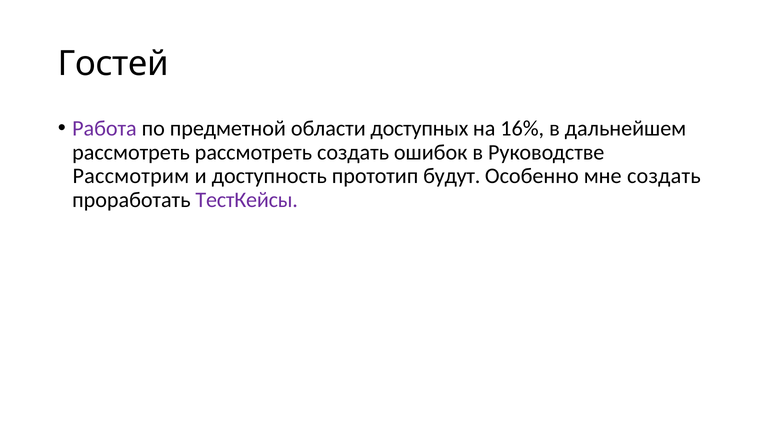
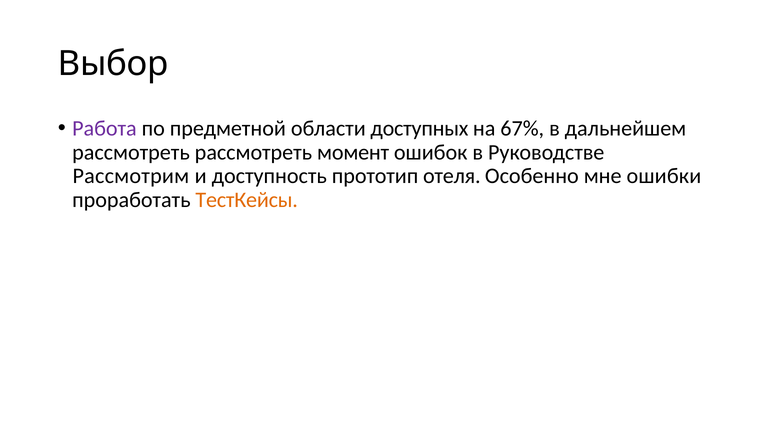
Гостей: Гостей -> Выбор
16%: 16% -> 67%
рассмотреть создать: создать -> момент
будут: будут -> отеля
мне создать: создать -> ошибки
ТестКейсы colour: purple -> orange
